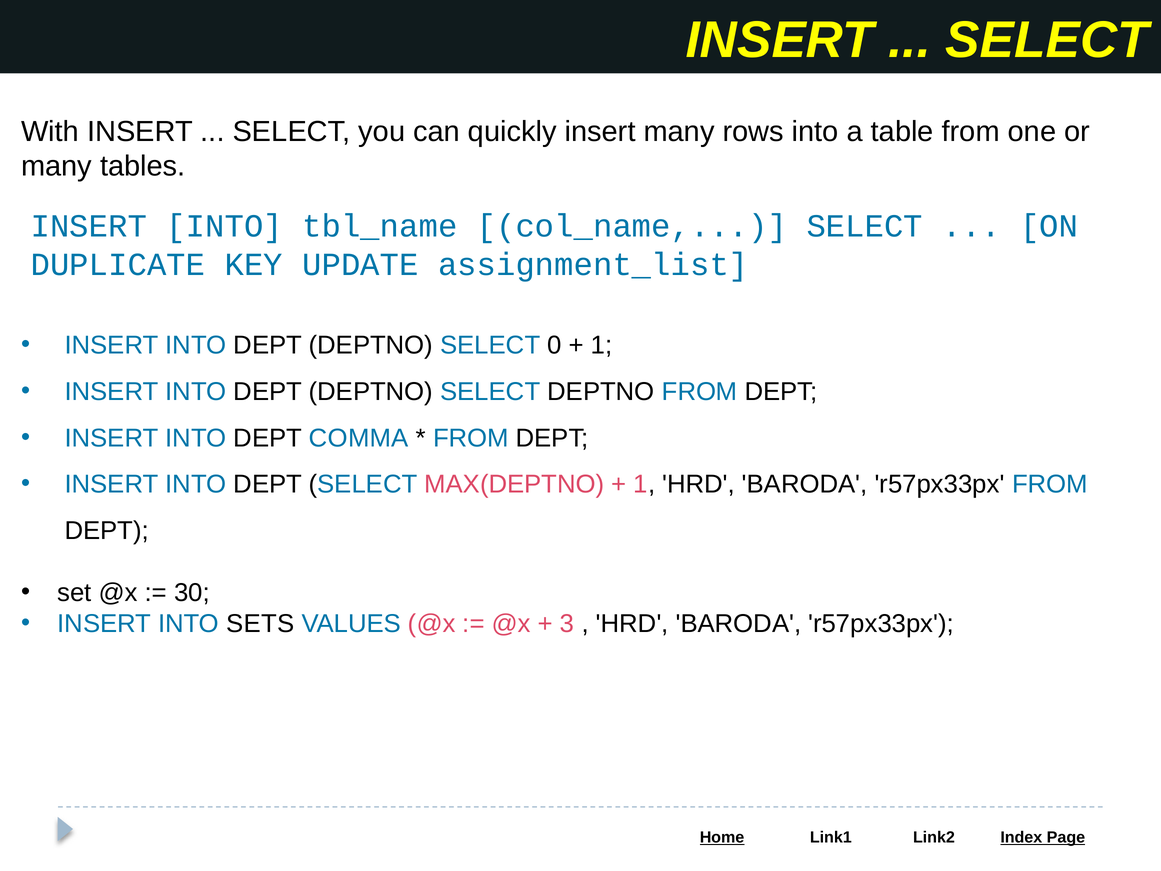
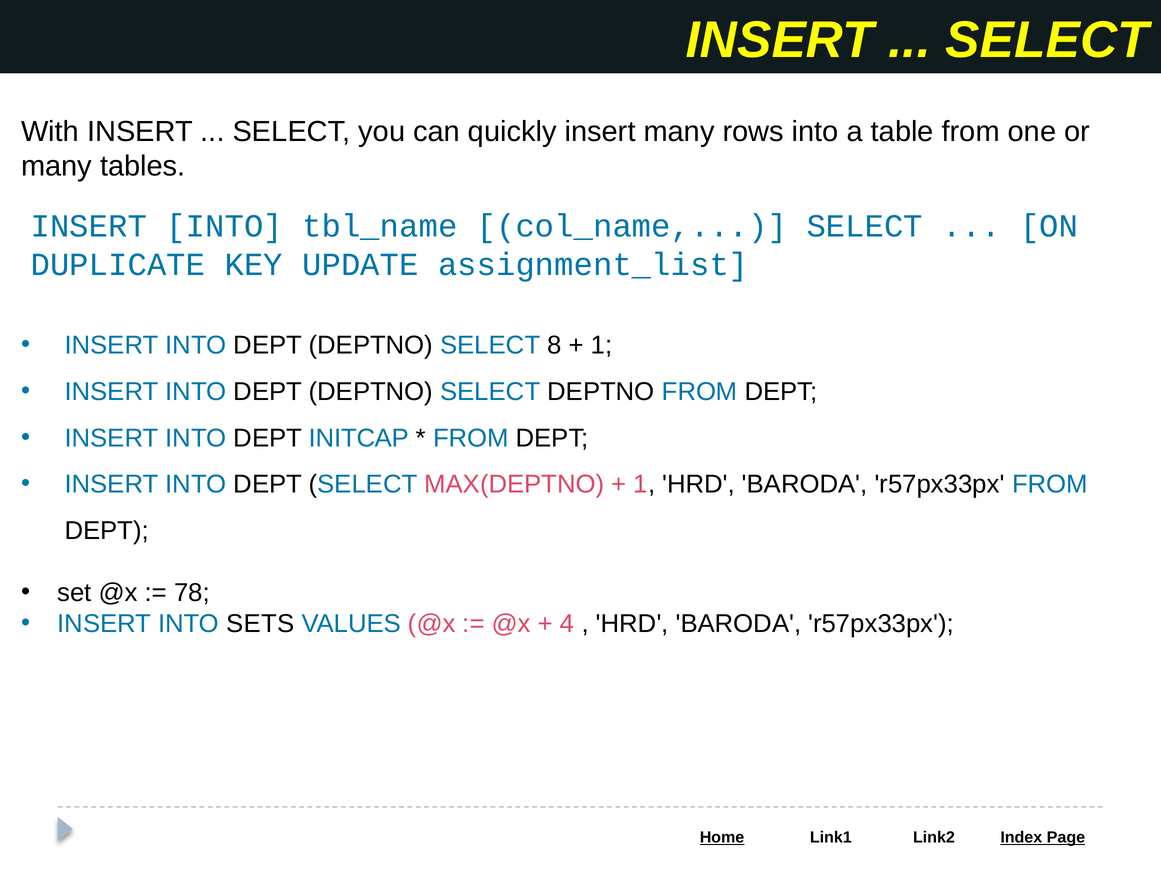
0: 0 -> 8
COMMA: COMMA -> INITCAP
30: 30 -> 78
3: 3 -> 4
